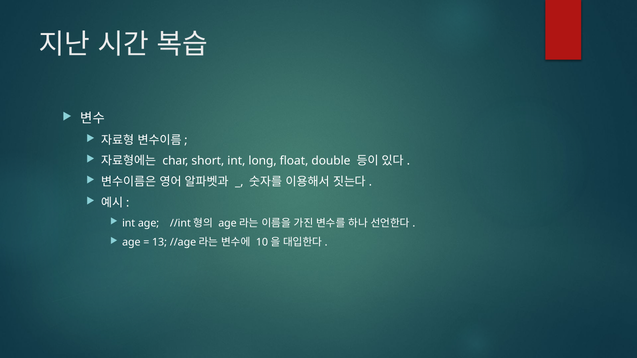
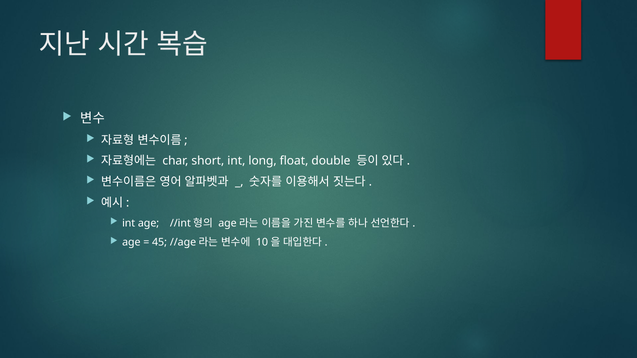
13: 13 -> 45
